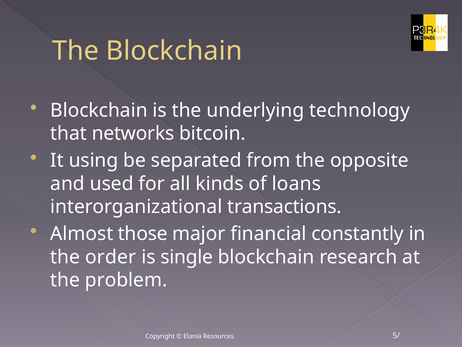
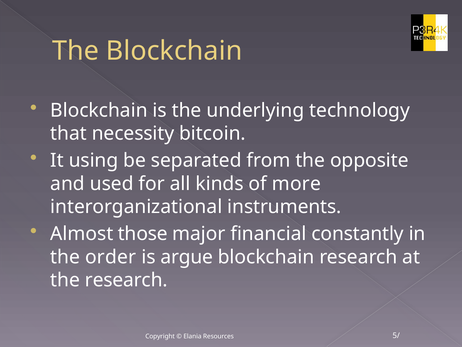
networks: networks -> necessity
loans: loans -> more
transactions: transactions -> instruments
single: single -> argue
the problem: problem -> research
